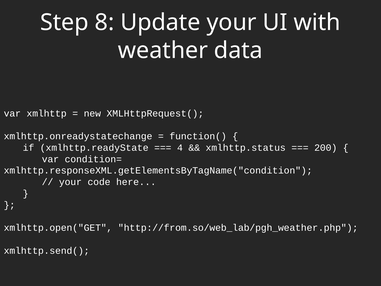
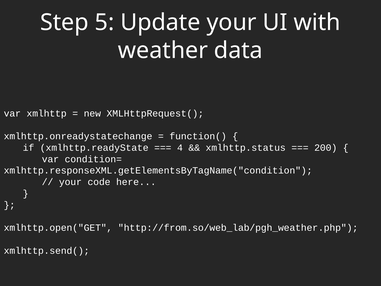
8: 8 -> 5
